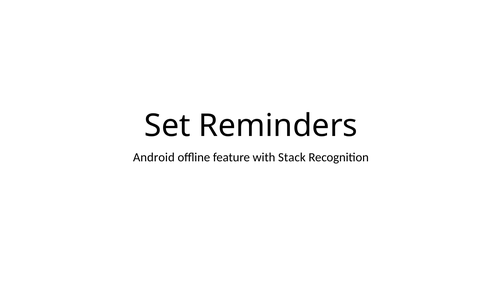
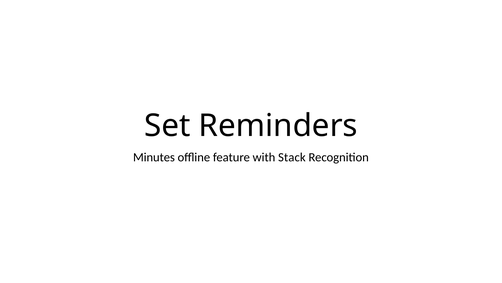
Android: Android -> Minutes
